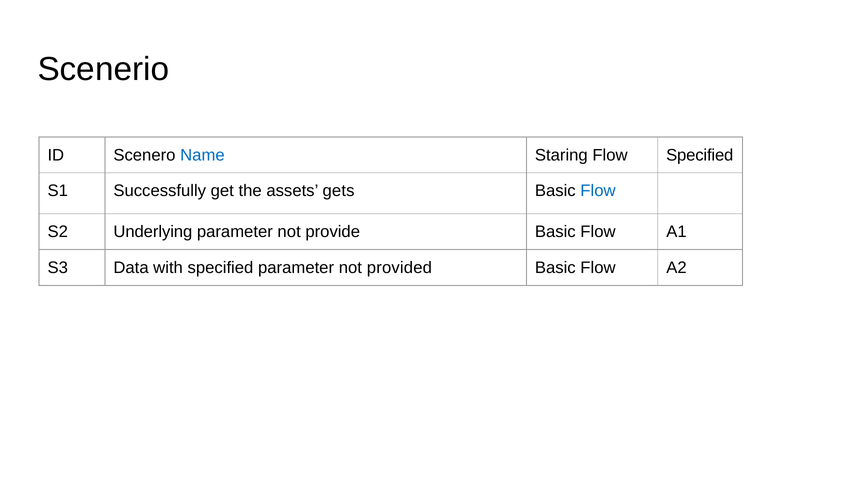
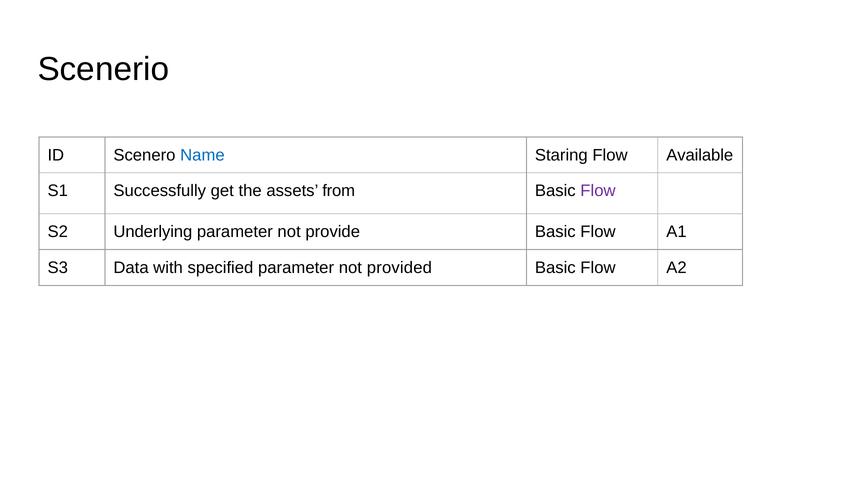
Flow Specified: Specified -> Available
gets: gets -> from
Flow at (598, 191) colour: blue -> purple
